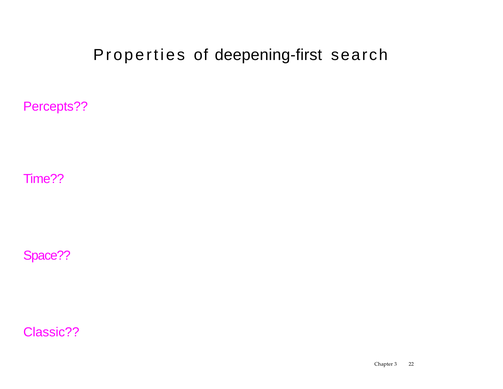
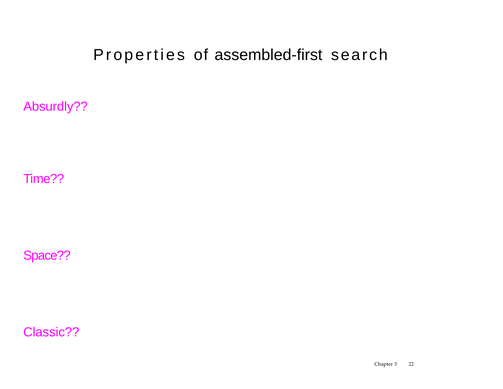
deepening-first: deepening-first -> assembled-first
Percepts: Percepts -> Absurdly
